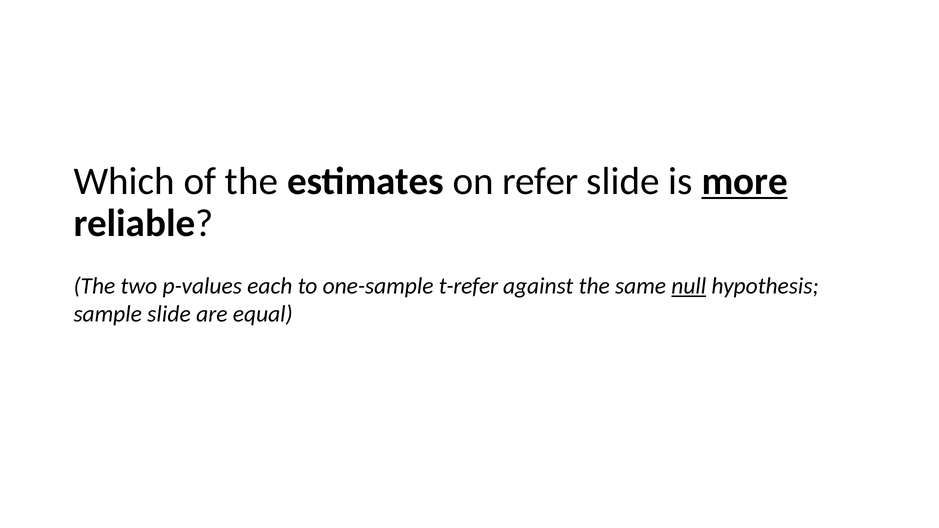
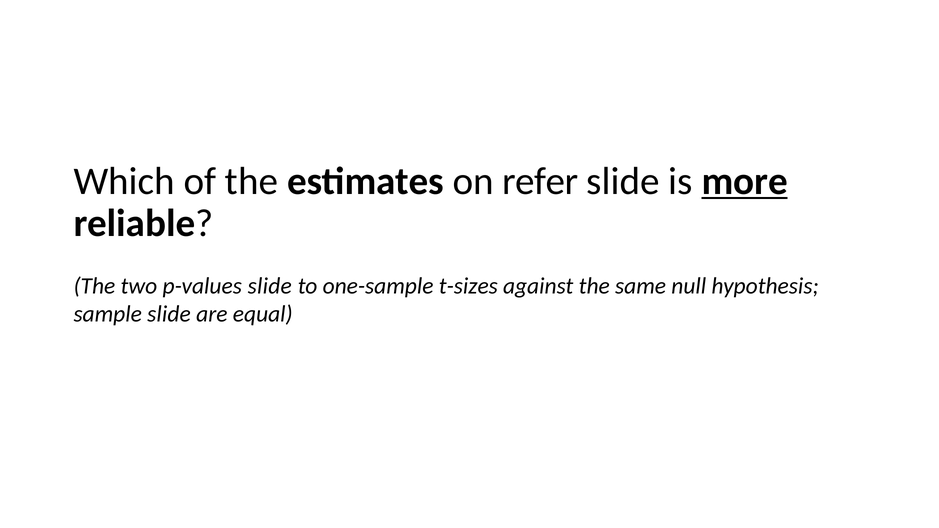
p-values each: each -> slide
t-refer: t-refer -> t-sizes
null underline: present -> none
